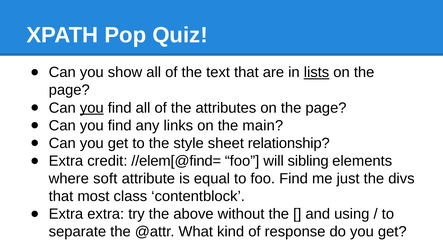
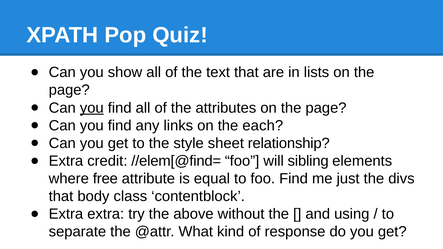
lists underline: present -> none
main: main -> each
soft: soft -> free
most: most -> body
